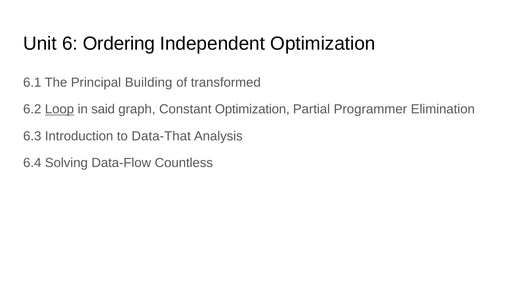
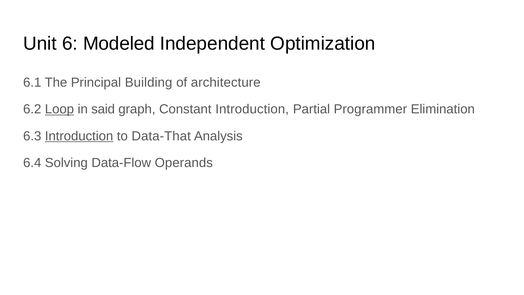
Ordering: Ordering -> Modeled
transformed: transformed -> architecture
Constant Optimization: Optimization -> Introduction
Introduction at (79, 136) underline: none -> present
Countless: Countless -> Operands
